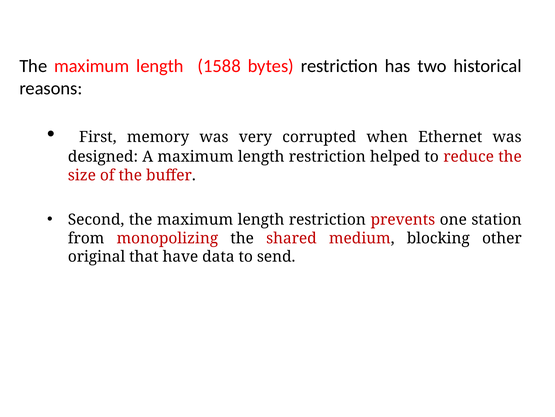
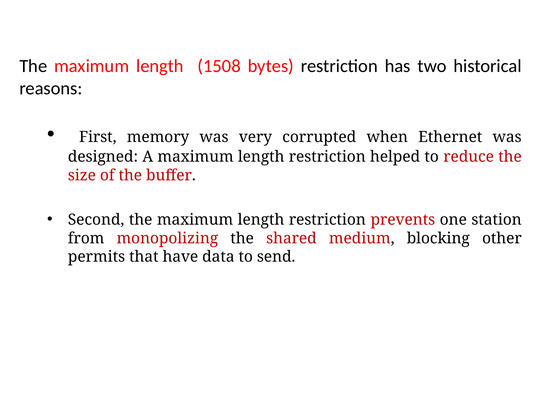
1588: 1588 -> 1508
original: original -> permits
